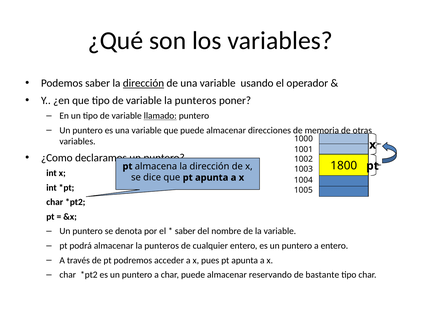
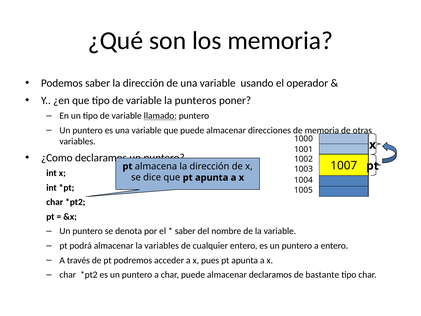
los variables: variables -> memoria
dirección at (143, 83) underline: present -> none
1800: 1800 -> 1007
almacenar la punteros: punteros -> variables
almacenar reservando: reservando -> declaramos
